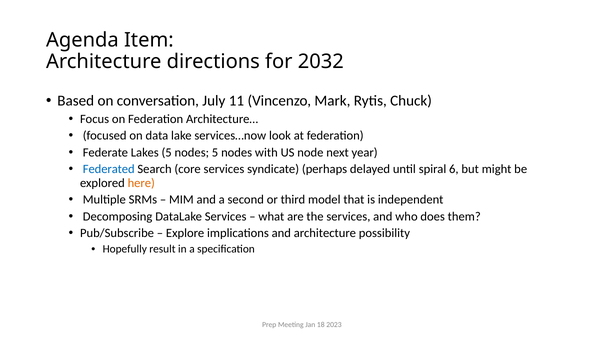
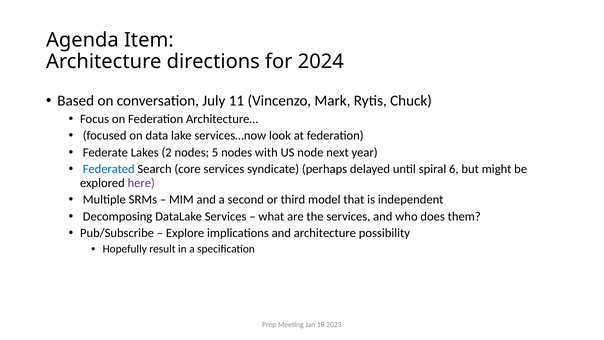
2032: 2032 -> 2024
Lakes 5: 5 -> 2
here colour: orange -> purple
